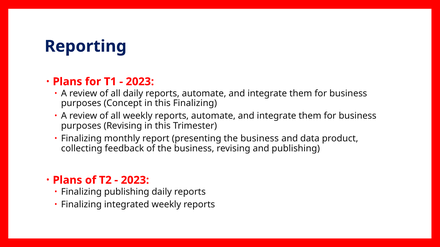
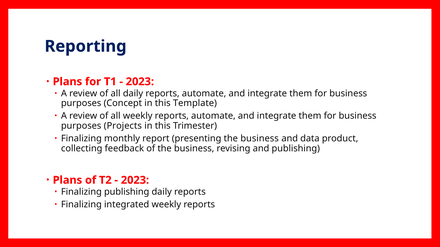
this Finalizing: Finalizing -> Template
purposes Revising: Revising -> Projects
